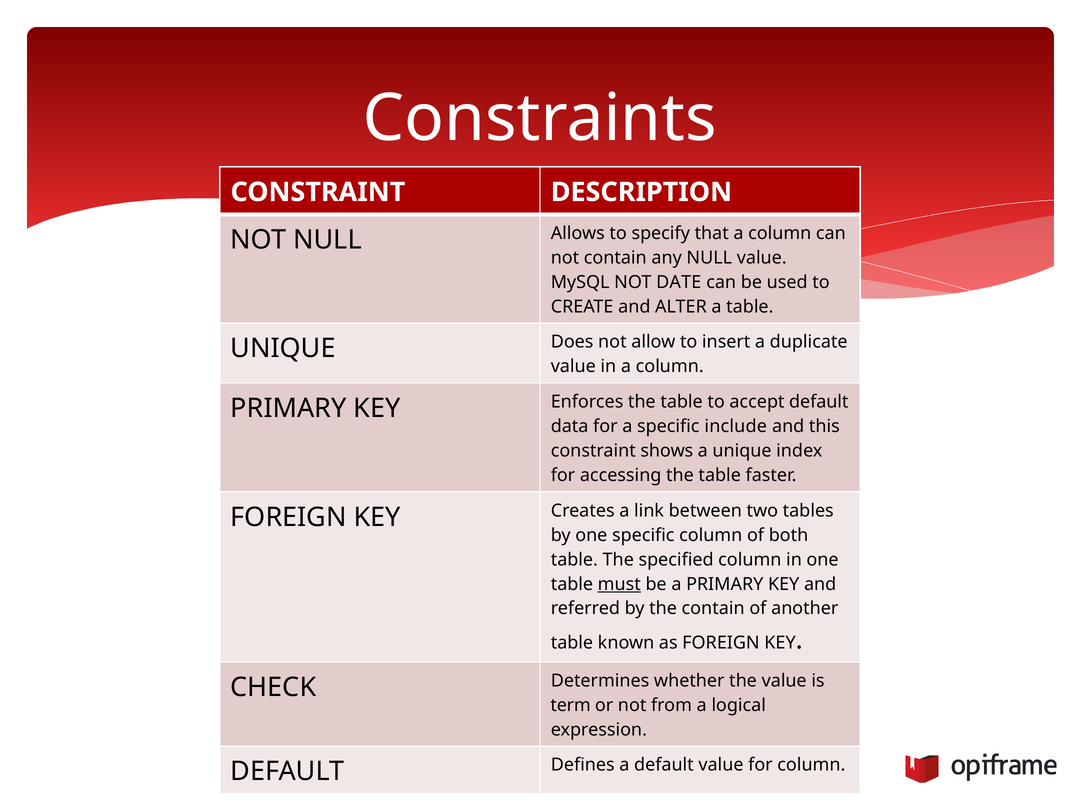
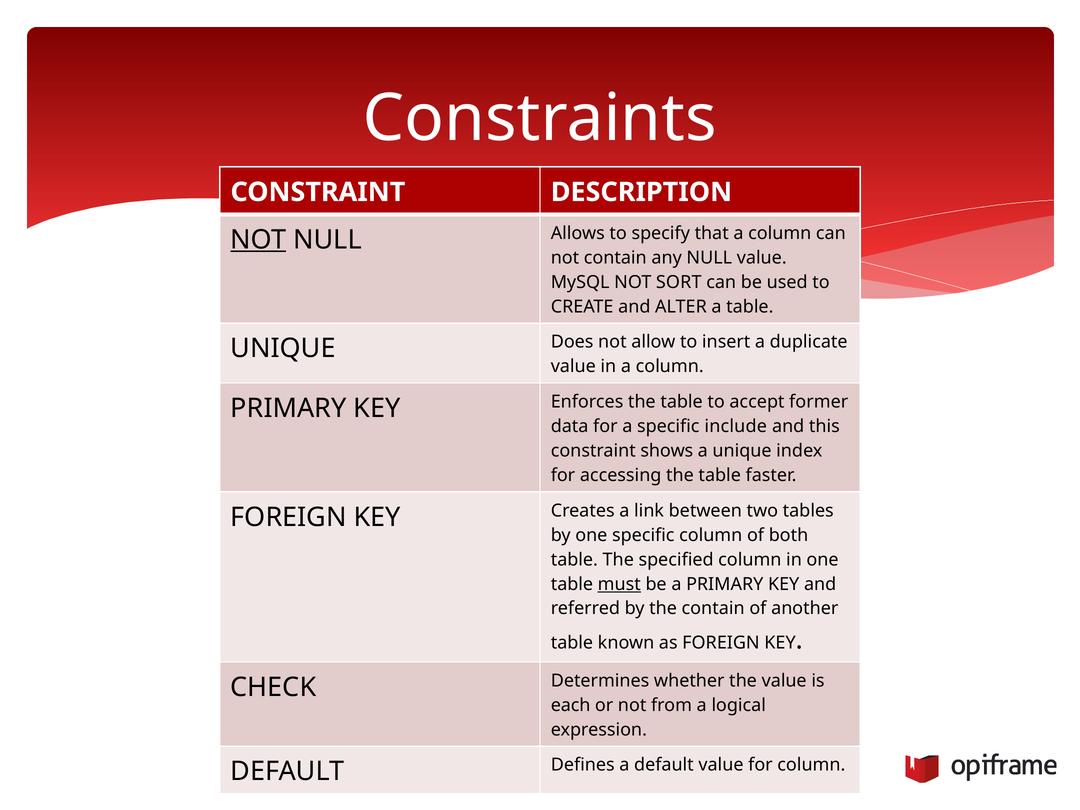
NOT at (258, 240) underline: none -> present
DATE: DATE -> SORT
accept default: default -> former
term: term -> each
